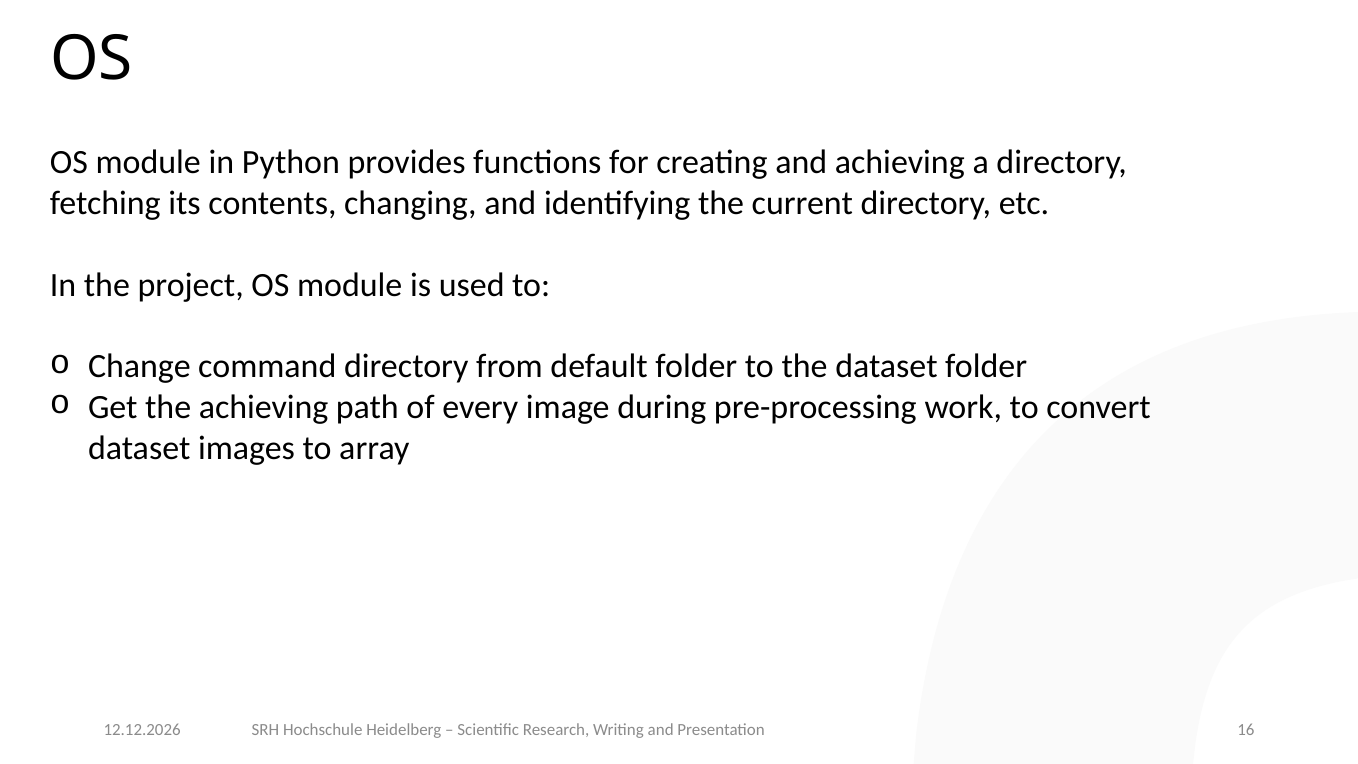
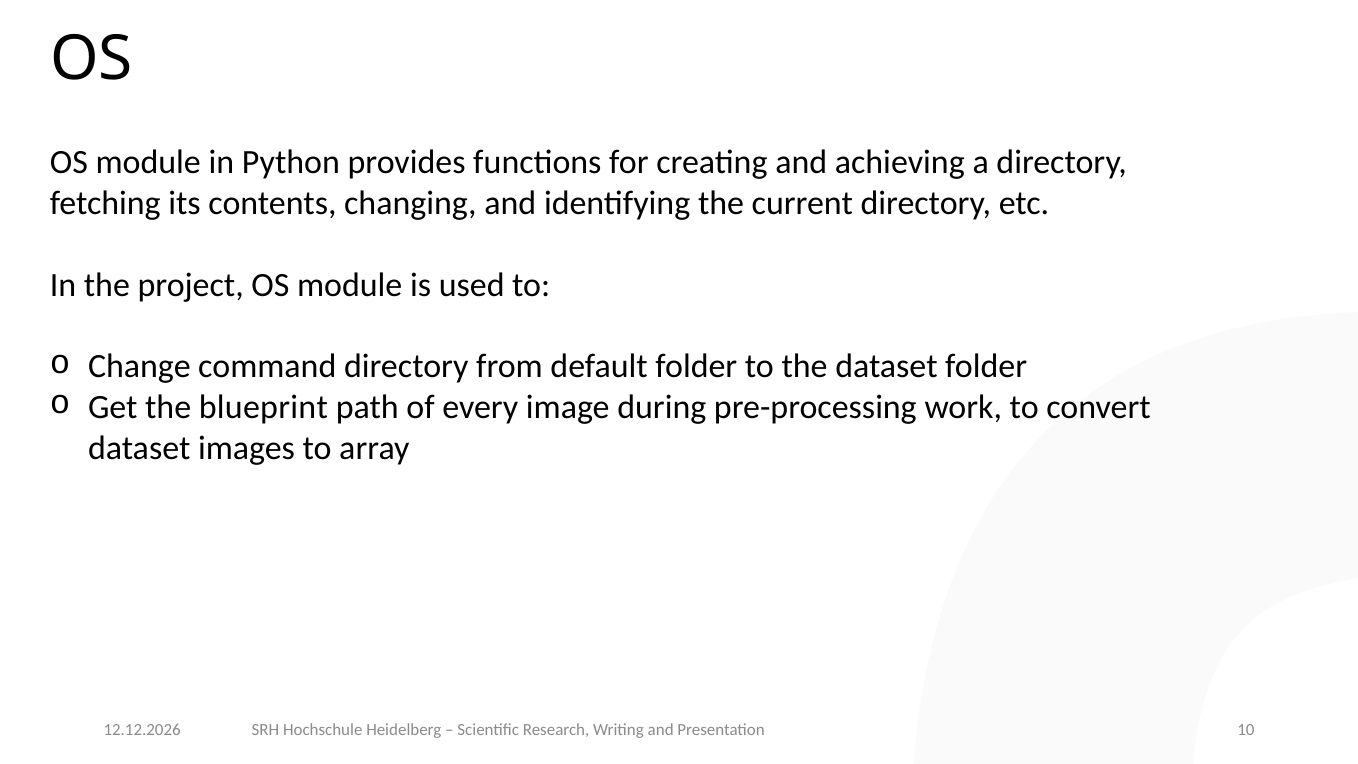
the achieving: achieving -> blueprint
16: 16 -> 10
